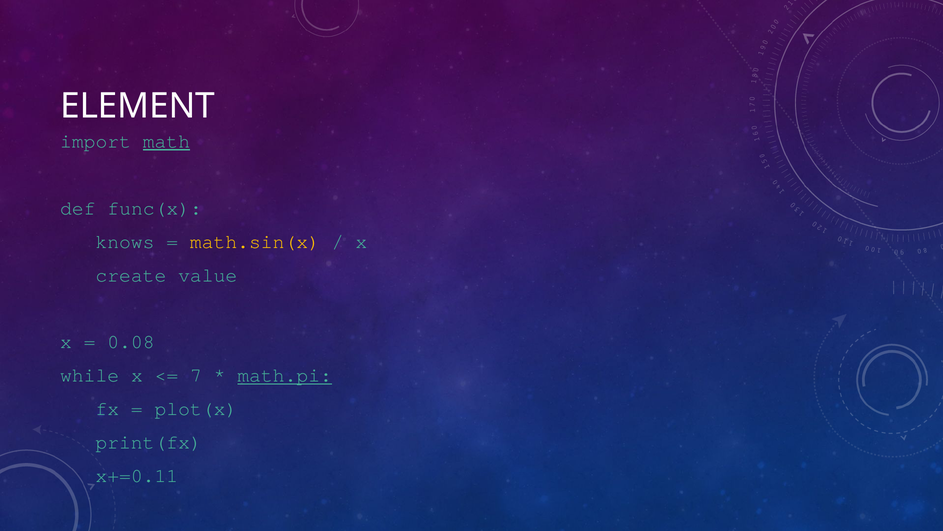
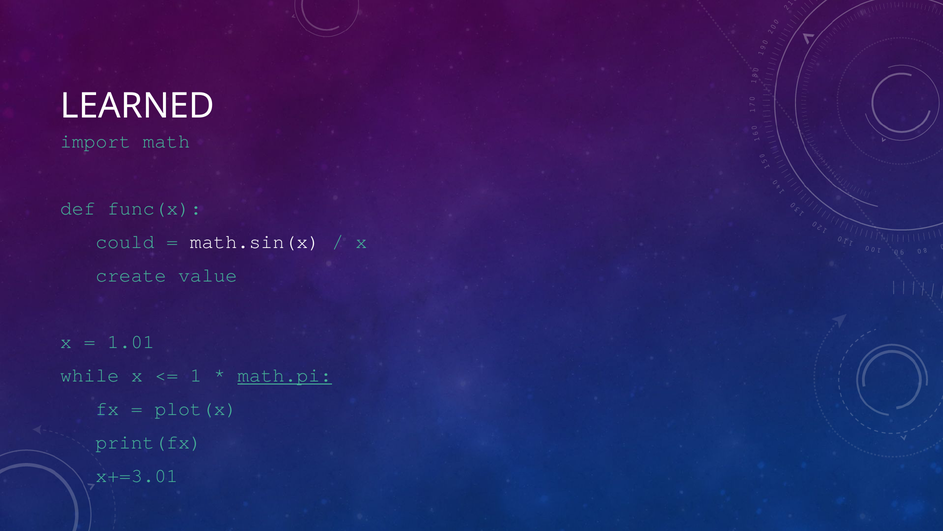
ELEMENT: ELEMENT -> LEARNED
math underline: present -> none
knows: knows -> could
math.sin(x colour: yellow -> white
0.08: 0.08 -> 1.01
7: 7 -> 1
x+=0.11: x+=0.11 -> x+=3.01
